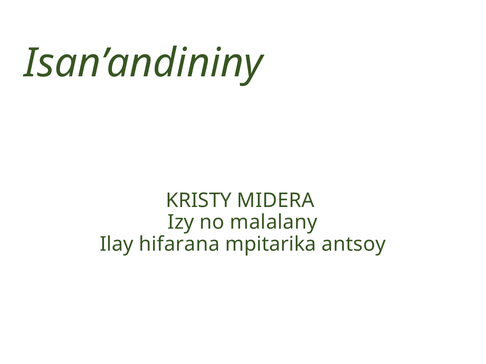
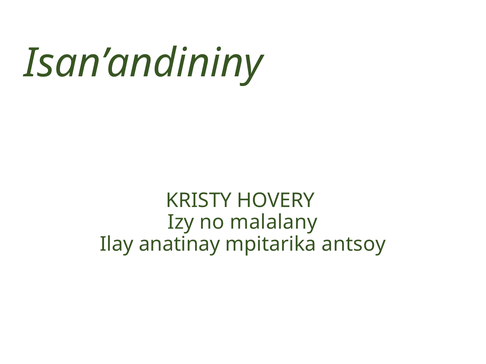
MIDERA: MIDERA -> HOVERY
hifarana: hifarana -> anatinay
